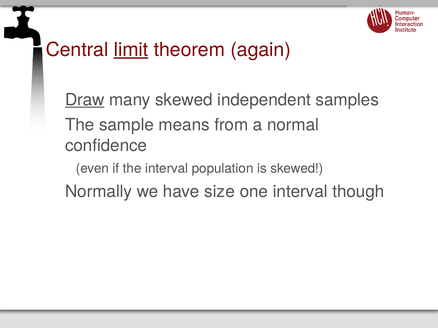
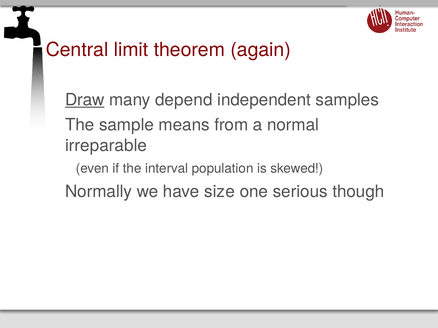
limit underline: present -> none
many skewed: skewed -> depend
confidence: confidence -> irreparable
one interval: interval -> serious
